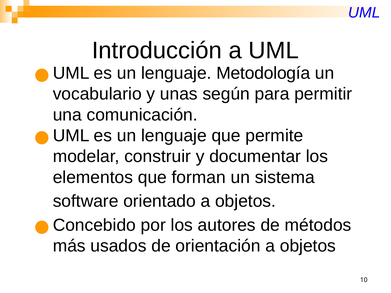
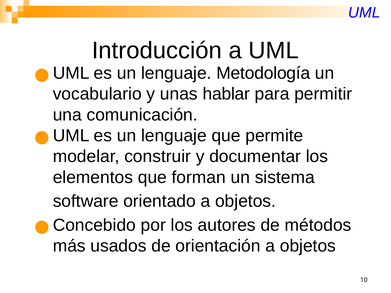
según: según -> hablar
